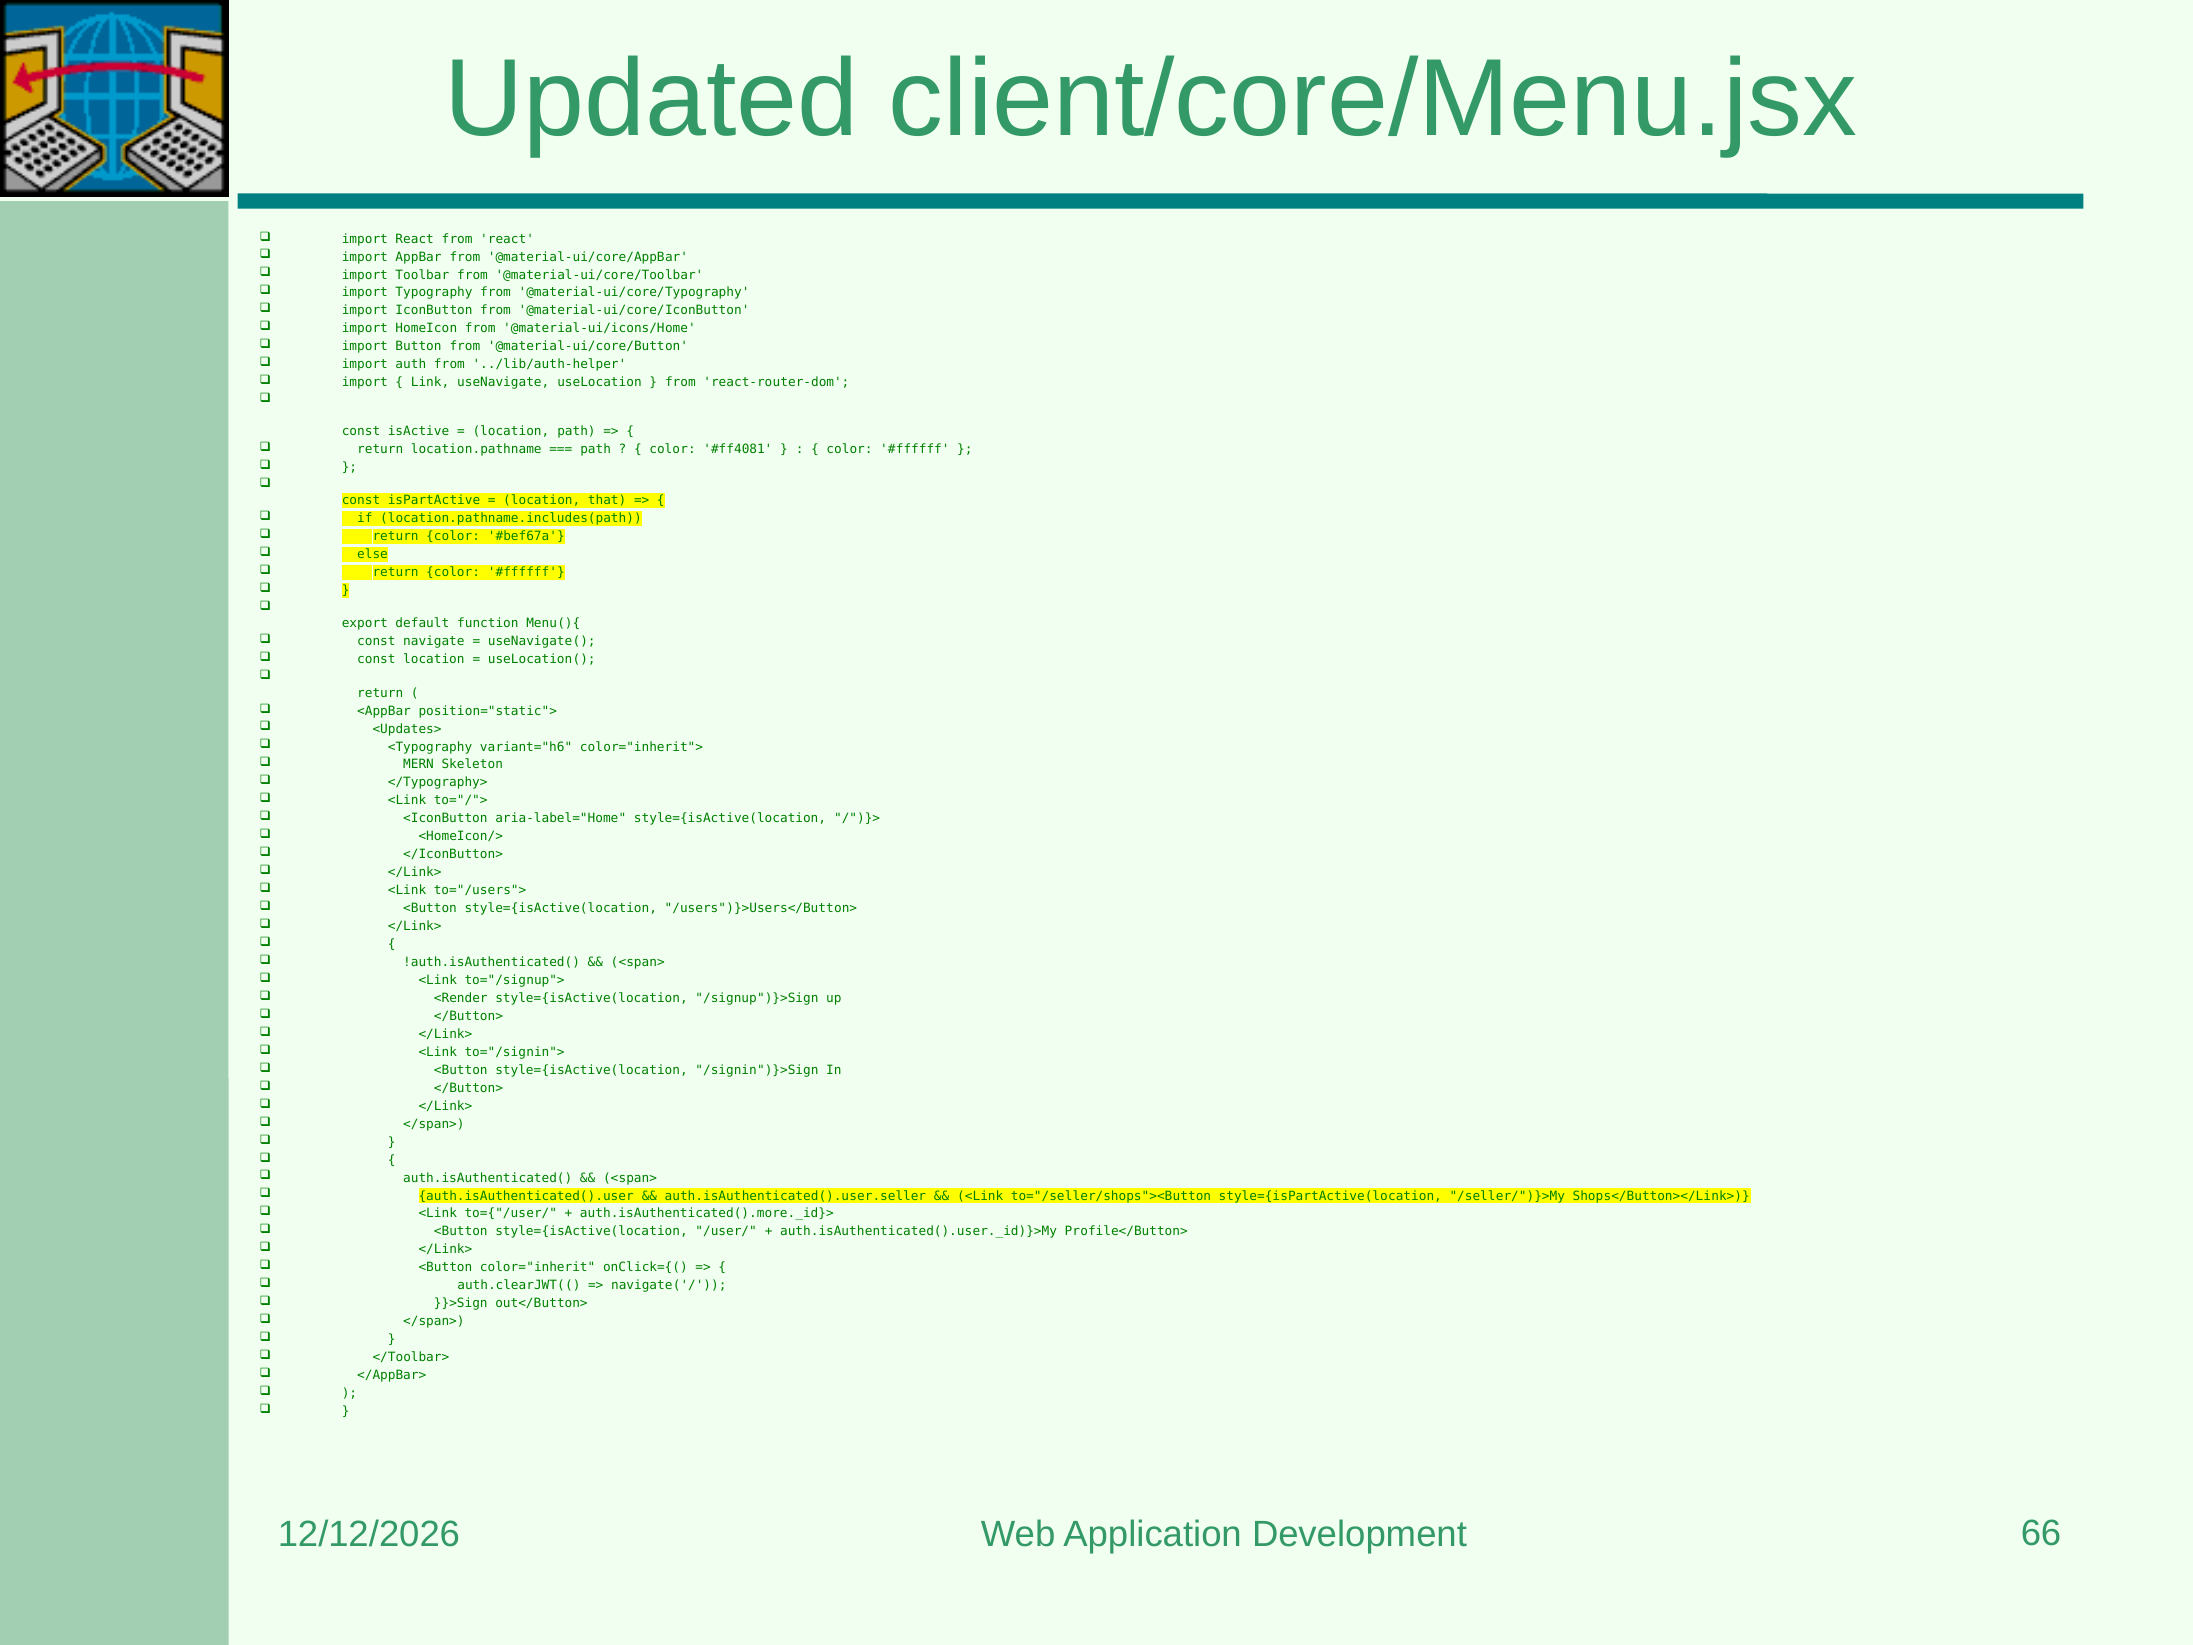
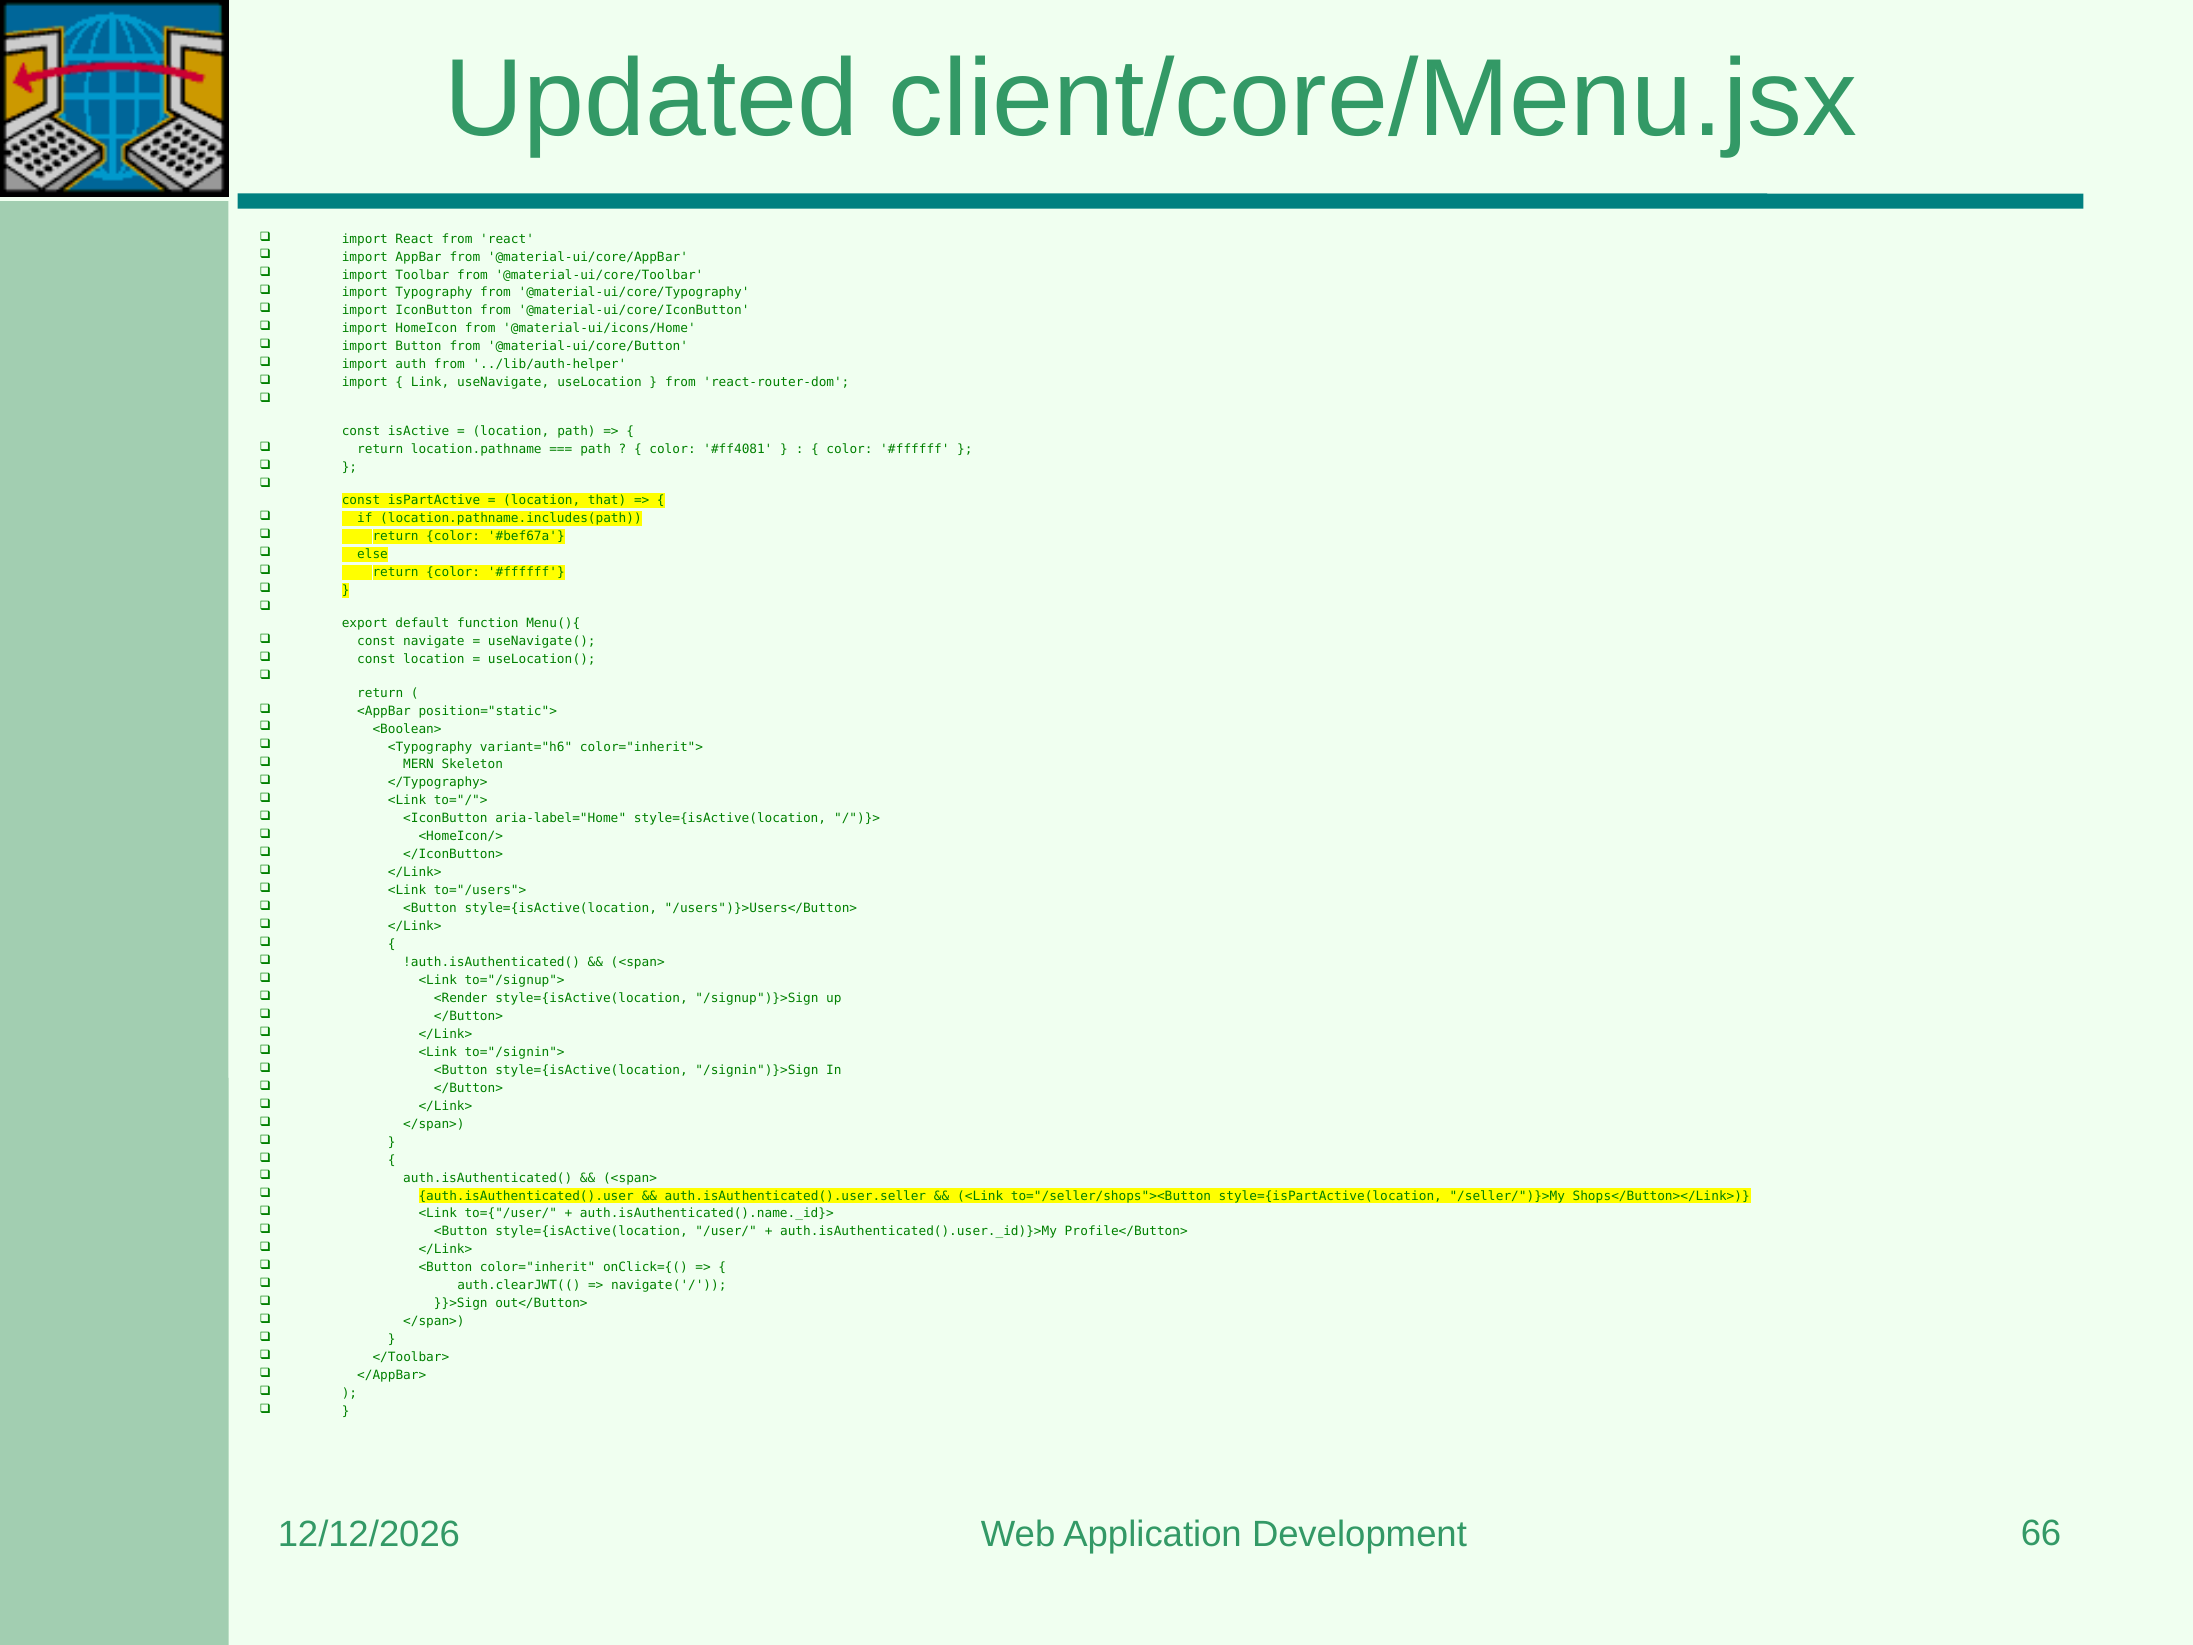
<Updates>: <Updates> -> <Boolean>
auth.isAuthenticated().more._id}>: auth.isAuthenticated().more._id}> -> auth.isAuthenticated().name._id}>
